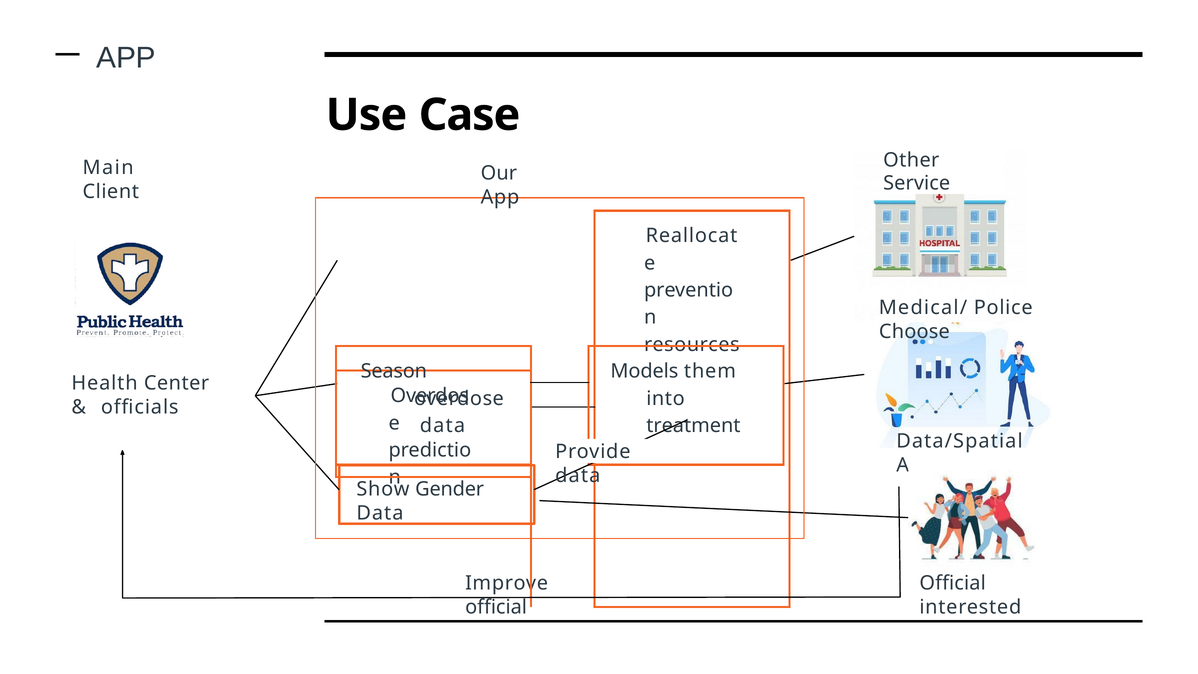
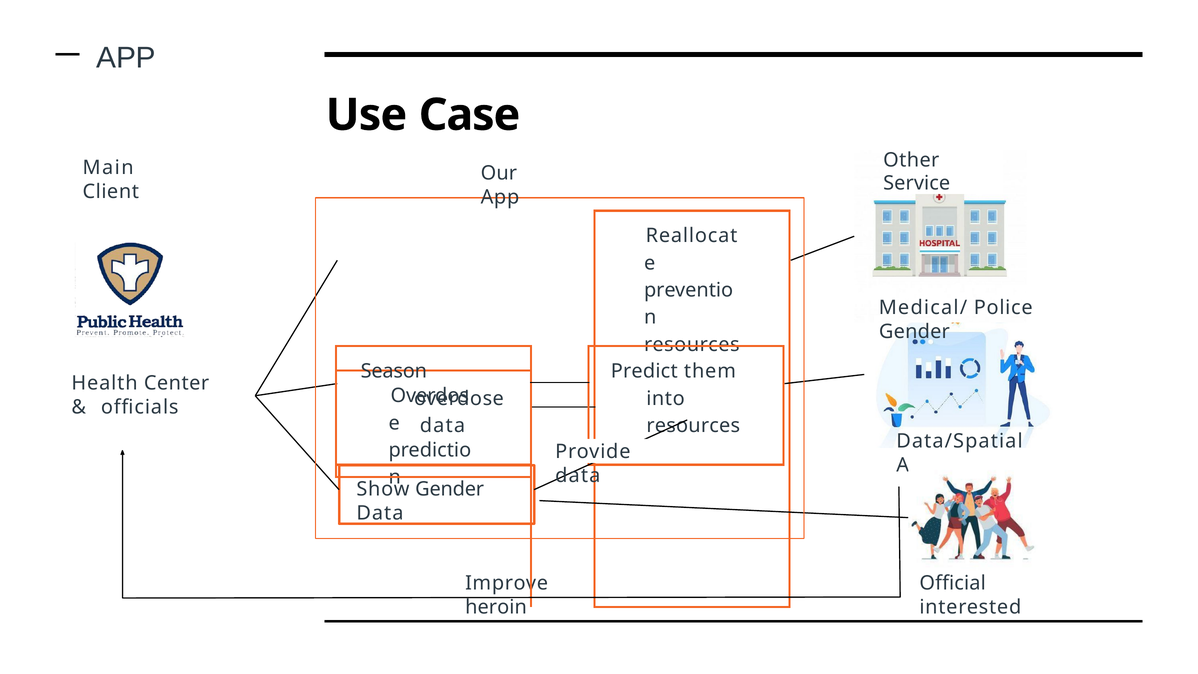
Choose at (914, 331): Choose -> Gender
Models: Models -> Predict
treatment at (693, 426): treatment -> resources
ofﬁcial at (496, 607): ofﬁcial -> heroin
